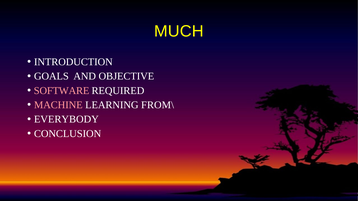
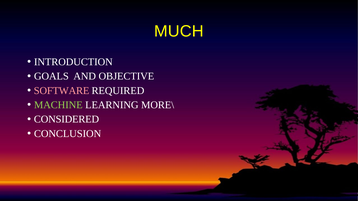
MACHINE colour: pink -> light green
FROM\: FROM\ -> MORE\
EVERYBODY: EVERYBODY -> CONSIDERED
